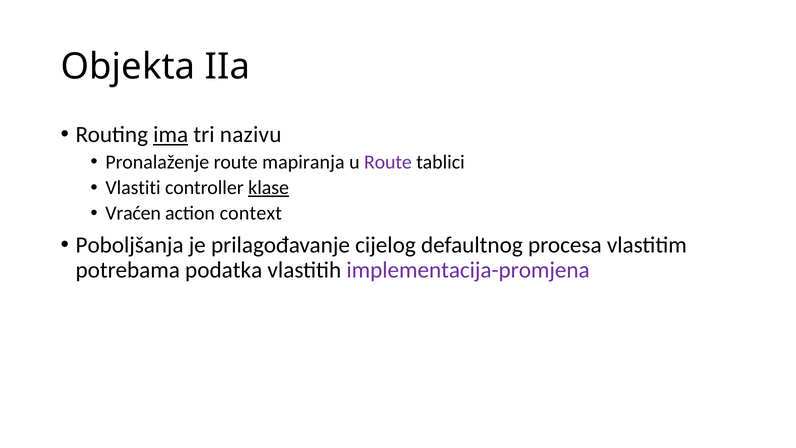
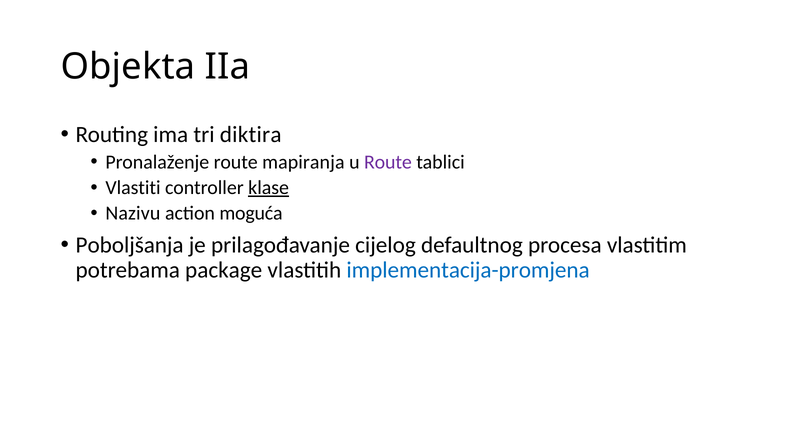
ima underline: present -> none
nazivu: nazivu -> diktira
Vraćen: Vraćen -> Nazivu
context: context -> moguća
podatka: podatka -> package
implementacija-promjena colour: purple -> blue
